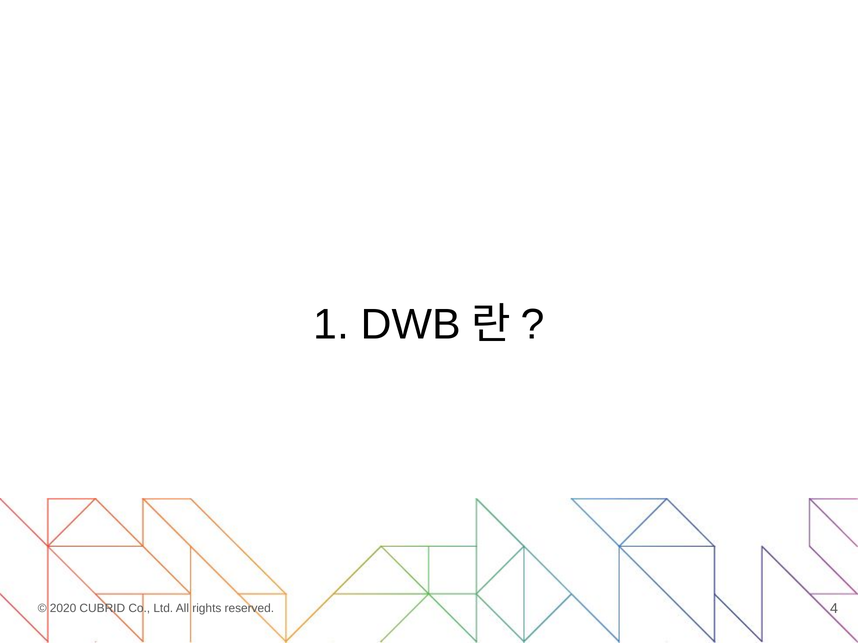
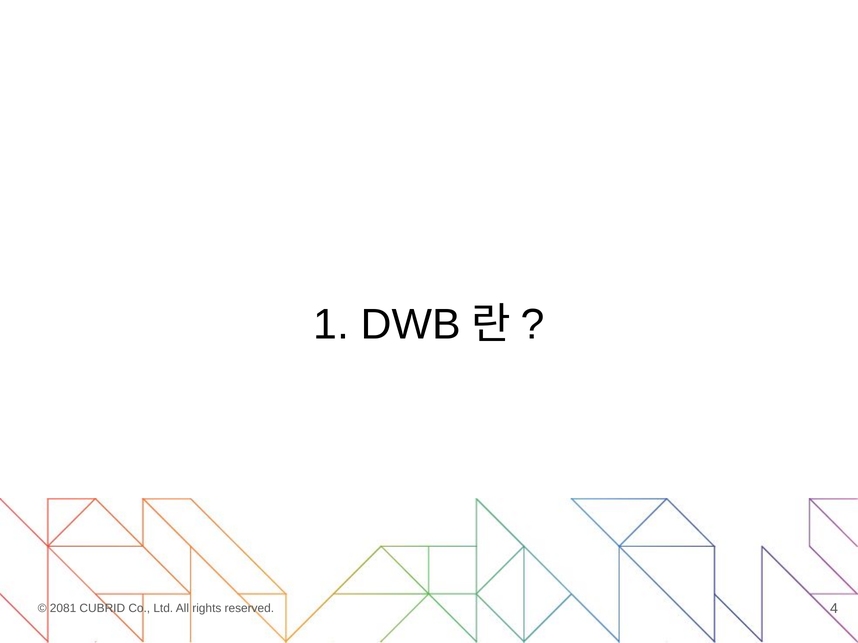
2020: 2020 -> 2081
